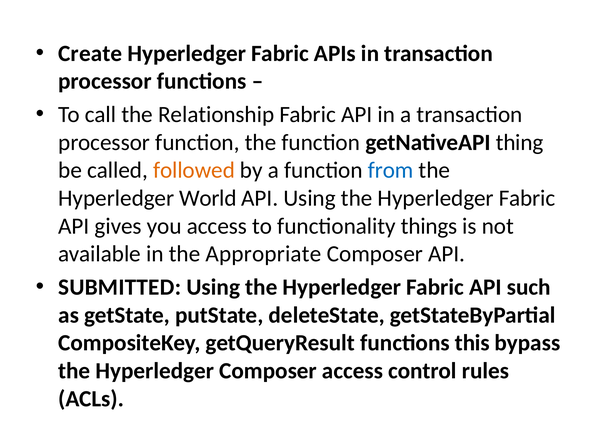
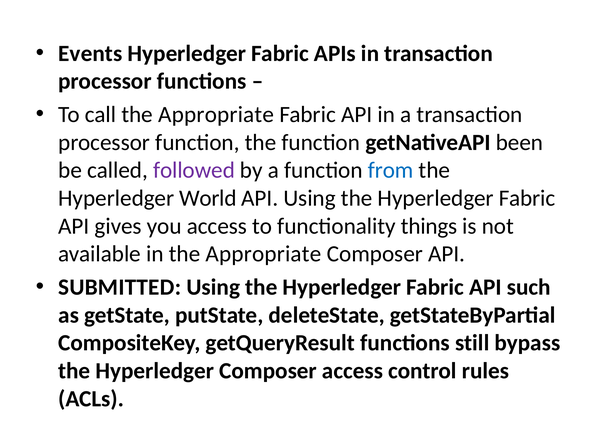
Create: Create -> Events
call the Relationship: Relationship -> Appropriate
thing: thing -> been
followed colour: orange -> purple
this: this -> still
